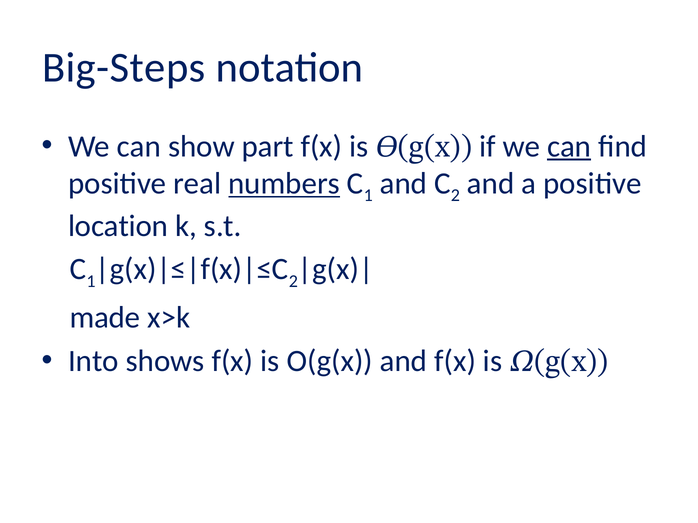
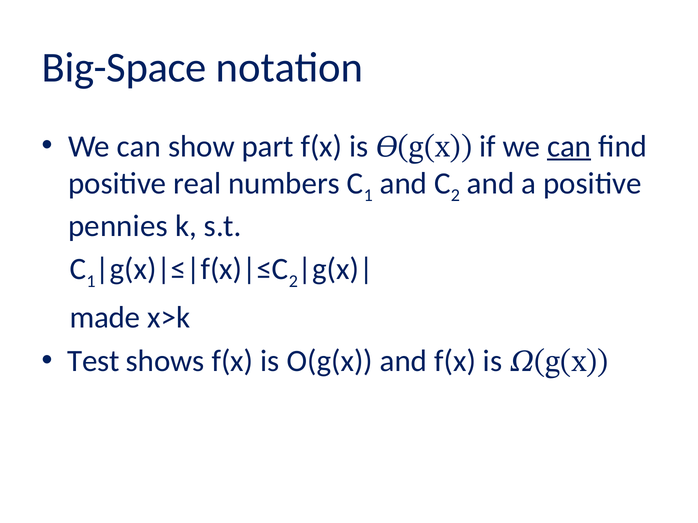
Big-Steps: Big-Steps -> Big-Space
numbers underline: present -> none
location: location -> pennies
Into: Into -> Test
